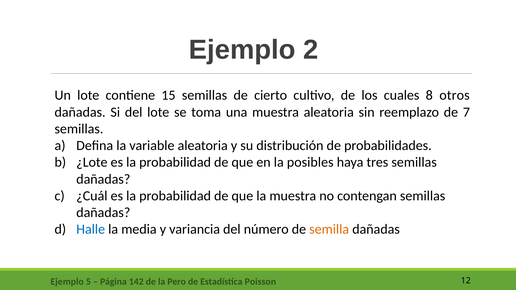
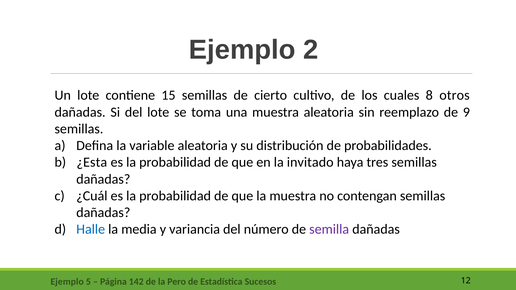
7: 7 -> 9
¿Lote: ¿Lote -> ¿Esta
posibles: posibles -> invitado
semilla colour: orange -> purple
Poisson: Poisson -> Sucesos
